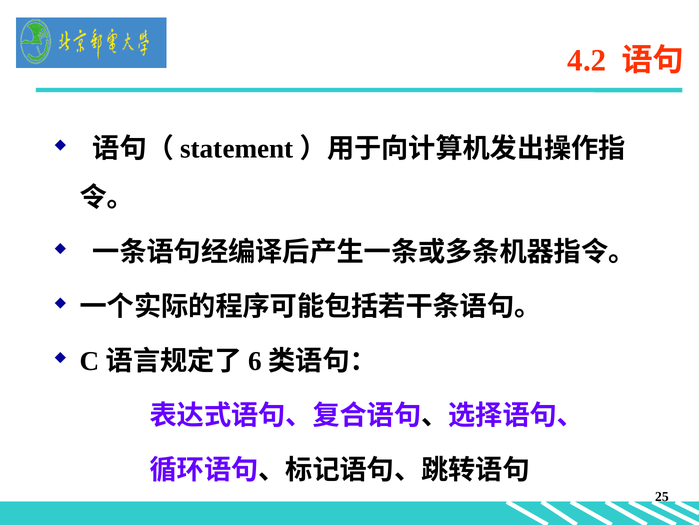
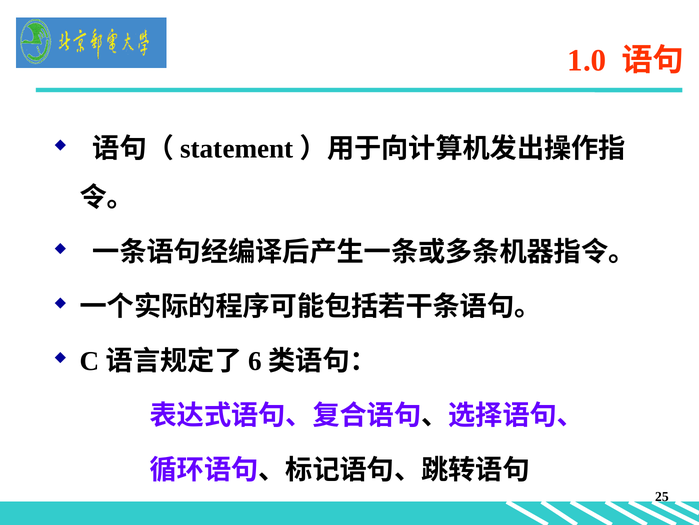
4.2: 4.2 -> 1.0
